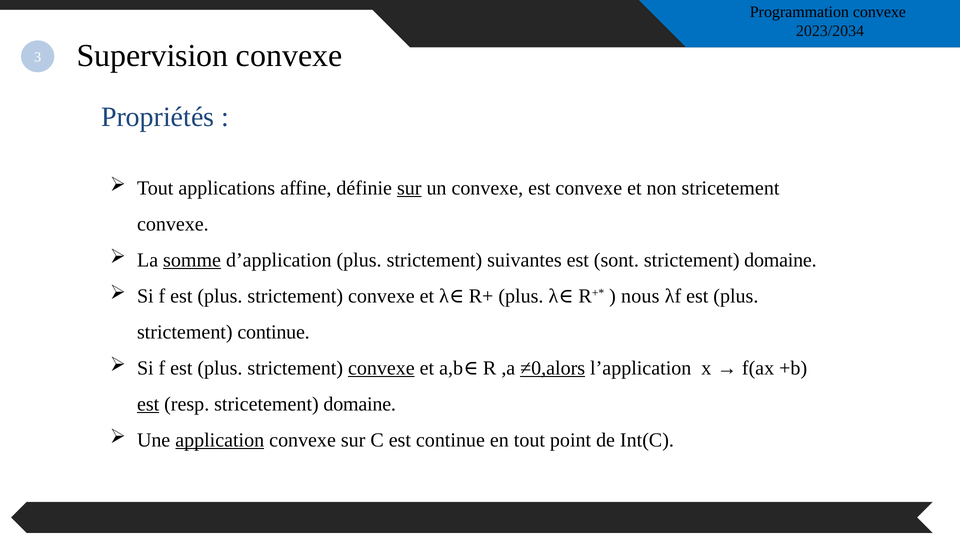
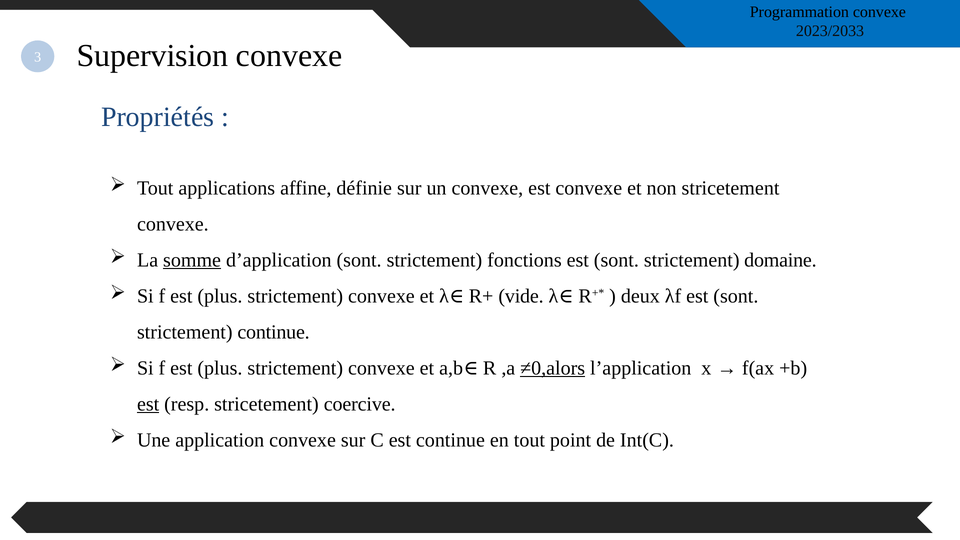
2023/2034: 2023/2034 -> 2023/2033
sur at (409, 188) underline: present -> none
d’application plus: plus -> sont
suivantes: suivantes -> fonctions
R+ plus: plus -> vide
nous: nous -> deux
λf est plus: plus -> sont
convexe at (381, 368) underline: present -> none
stricetement domaine: domaine -> coercive
application underline: present -> none
